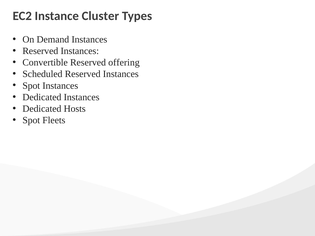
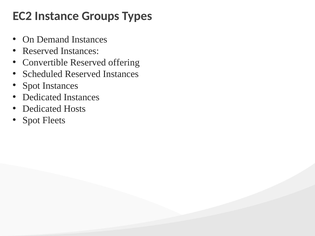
Cluster: Cluster -> Groups
